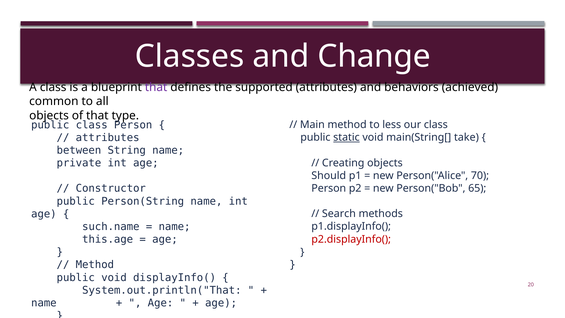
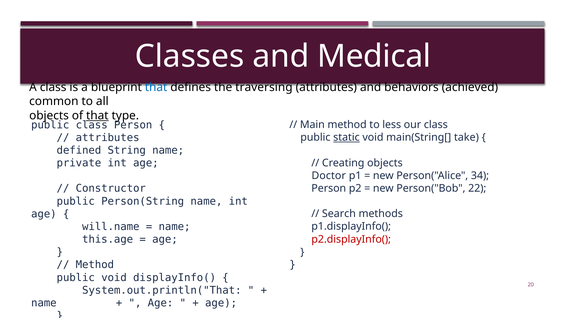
Change: Change -> Medical
that at (156, 87) colour: purple -> blue
supported: supported -> traversing
that at (97, 115) underline: none -> present
between: between -> defined
Should: Should -> Doctor
70: 70 -> 34
65: 65 -> 22
such.name: such.name -> will.name
